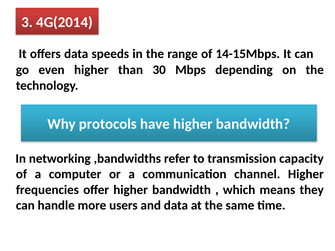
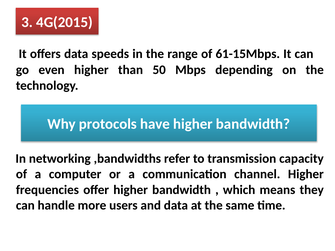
4G(2014: 4G(2014 -> 4G(2015
14-15Mbps: 14-15Mbps -> 61-15Mbps
30: 30 -> 50
